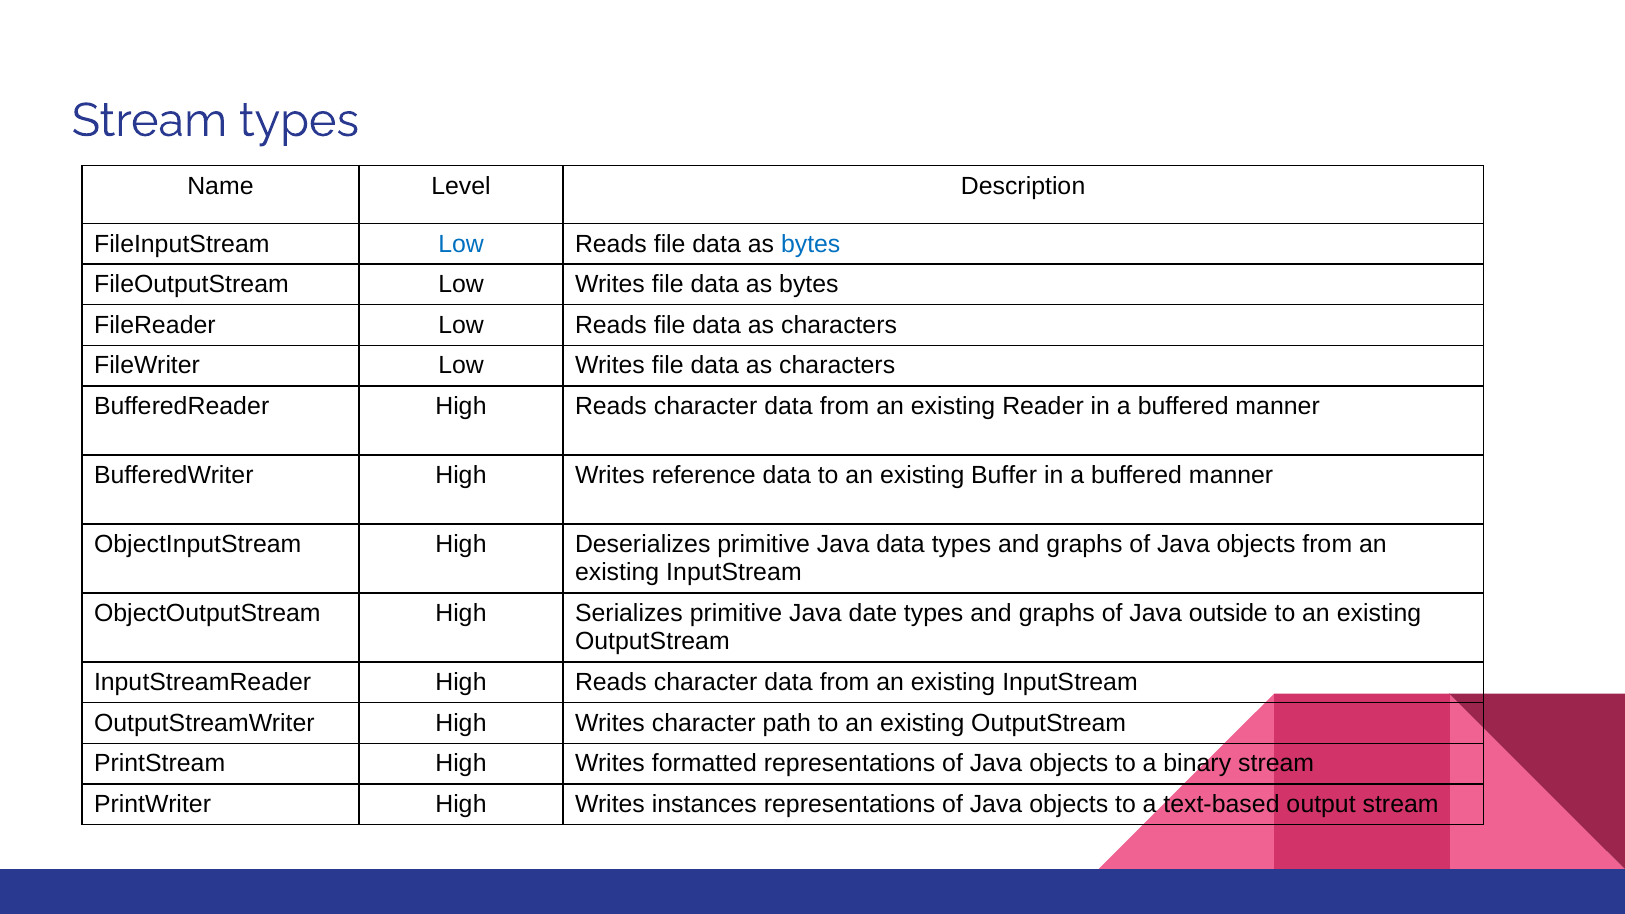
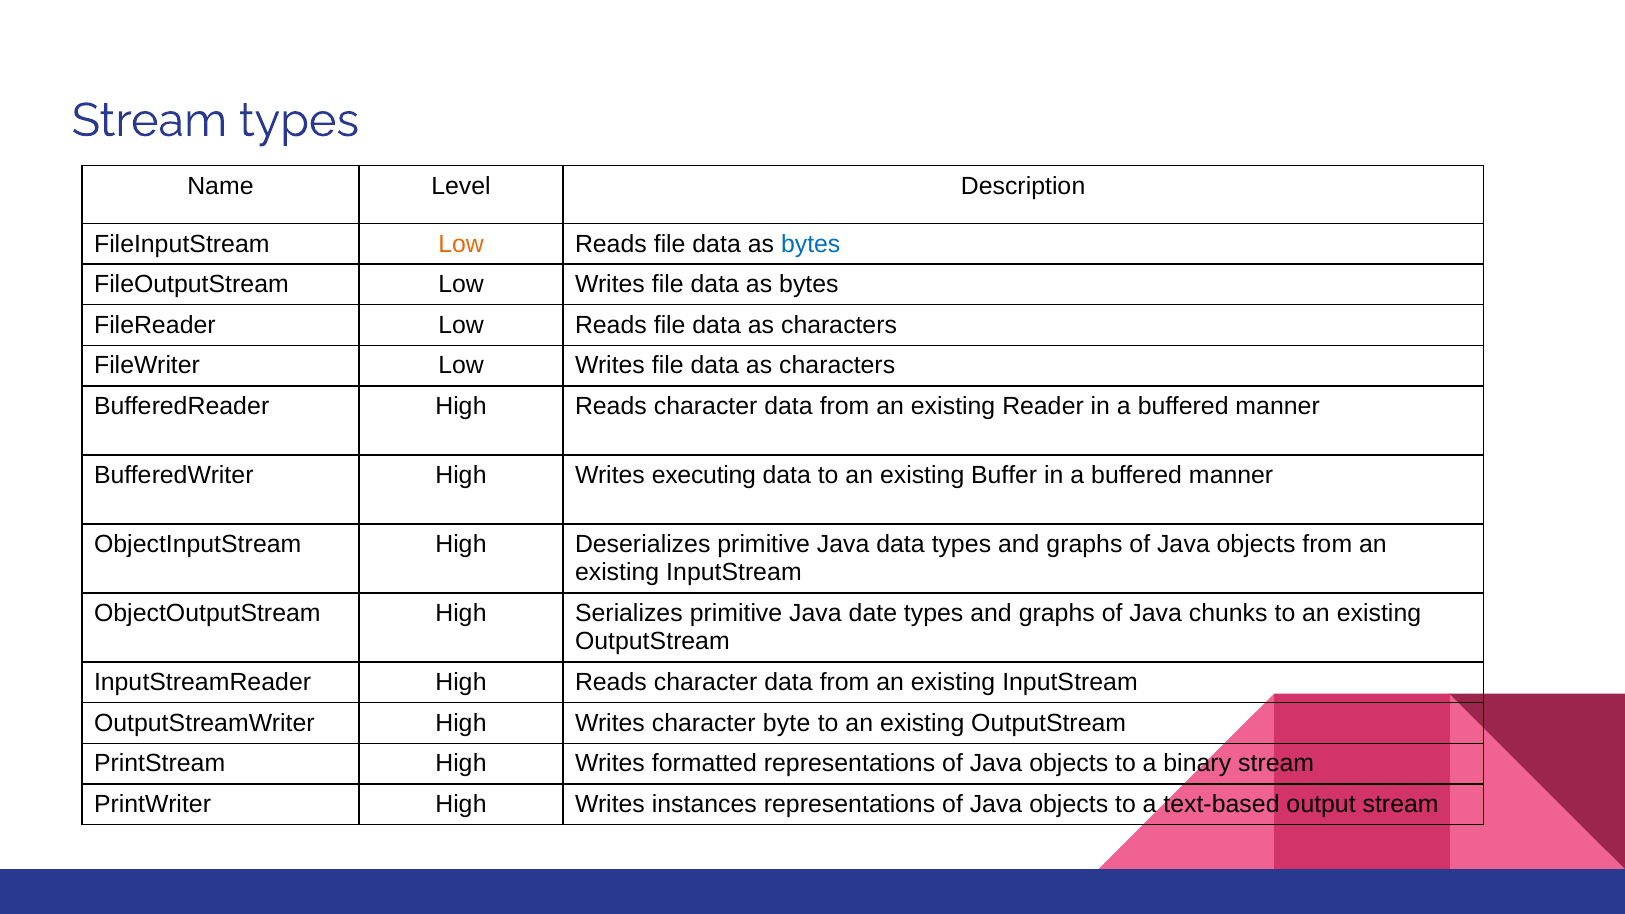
Low at (461, 244) colour: blue -> orange
reference: reference -> executing
outside: outside -> chunks
path: path -> byte
